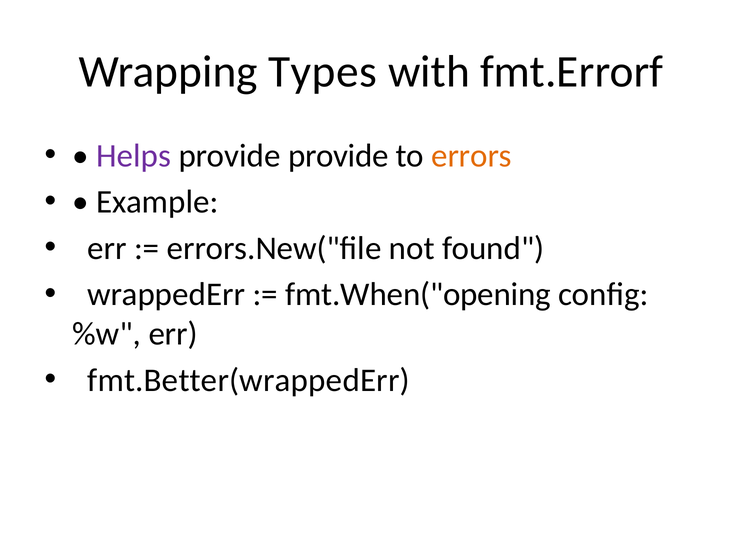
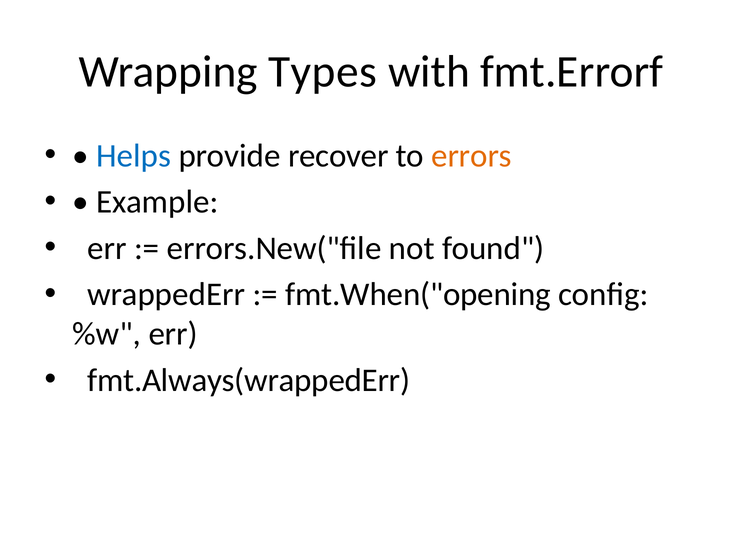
Helps colour: purple -> blue
provide provide: provide -> recover
fmt.Better(wrappedErr: fmt.Better(wrappedErr -> fmt.Always(wrappedErr
